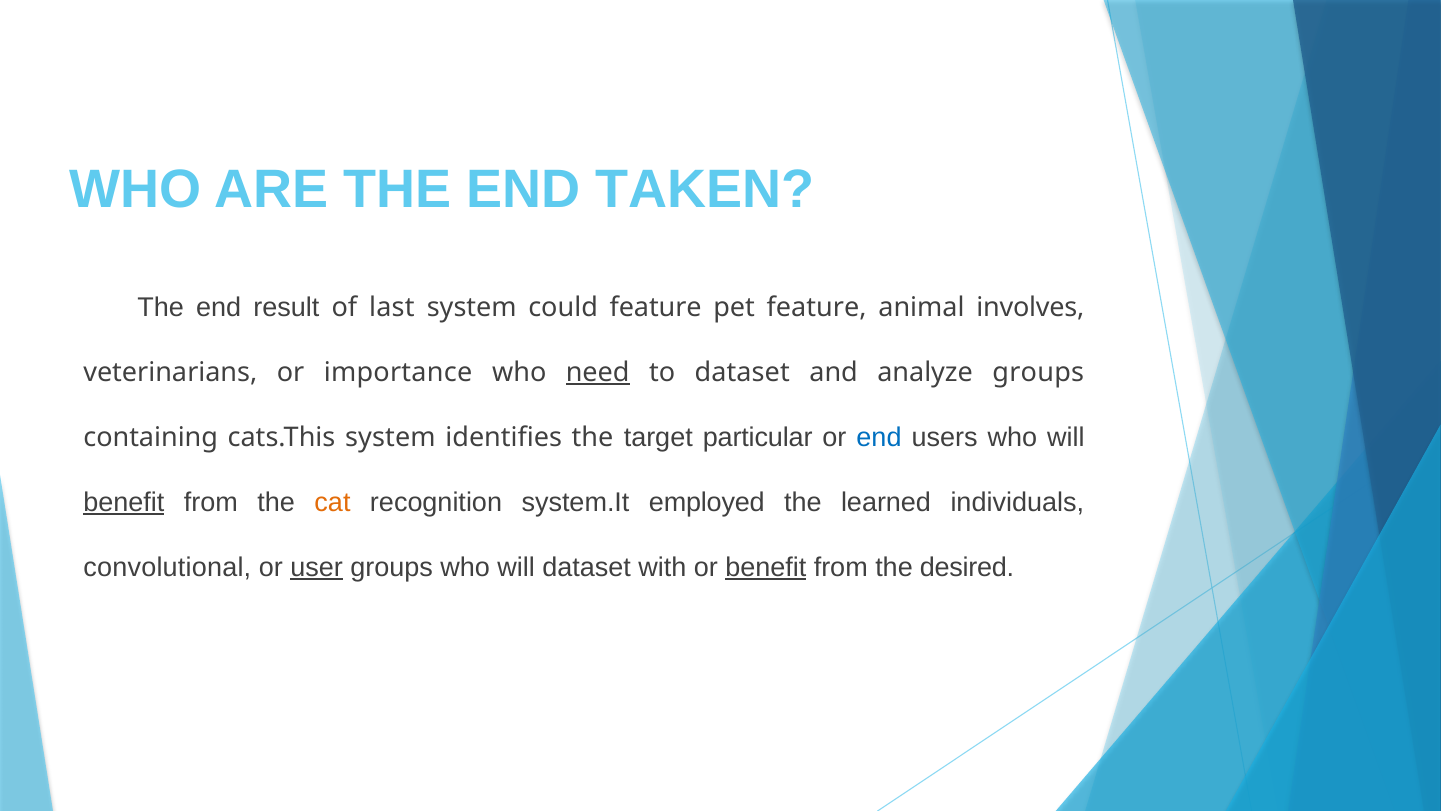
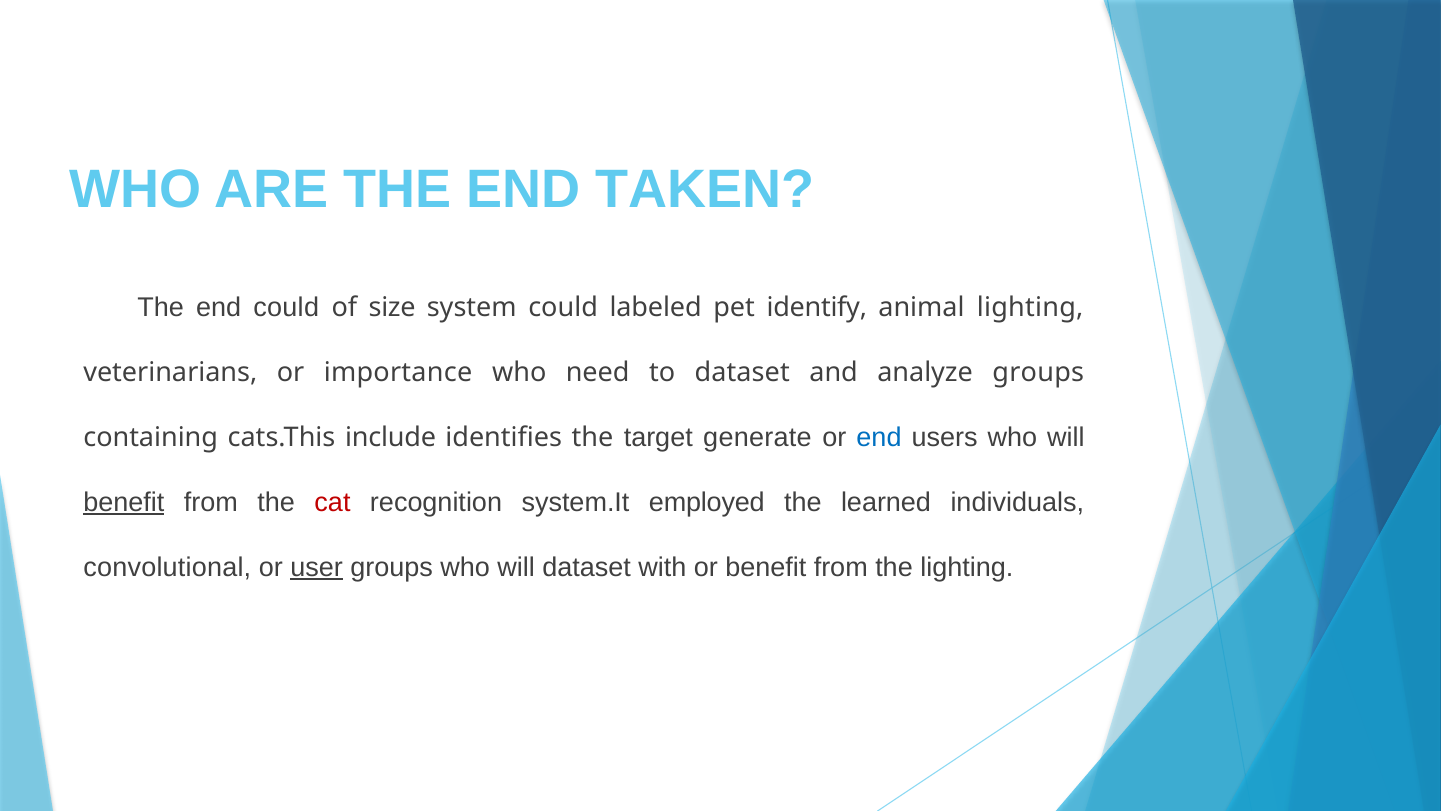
end result: result -> could
last: last -> size
could feature: feature -> labeled
pet feature: feature -> identify
animal involves: involves -> lighting
need underline: present -> none
cats.This system: system -> include
particular: particular -> generate
cat colour: orange -> red
benefit at (766, 567) underline: present -> none
the desired: desired -> lighting
